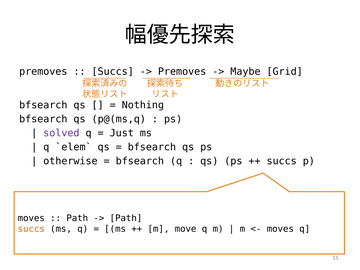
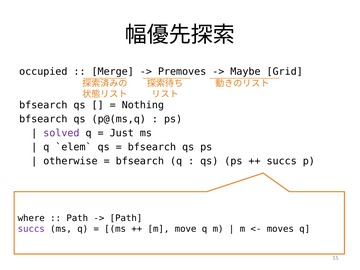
premoves at (43, 72): premoves -> occupied
Succs at (113, 72): Succs -> Merge
moves at (31, 218): moves -> where
succs at (31, 229) colour: orange -> purple
